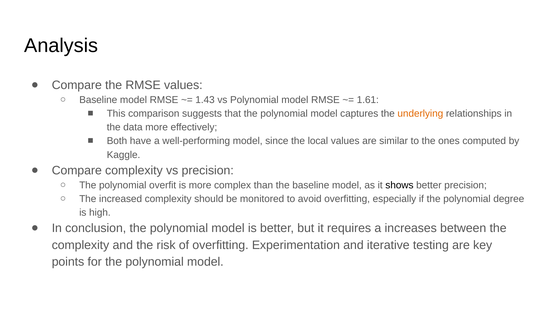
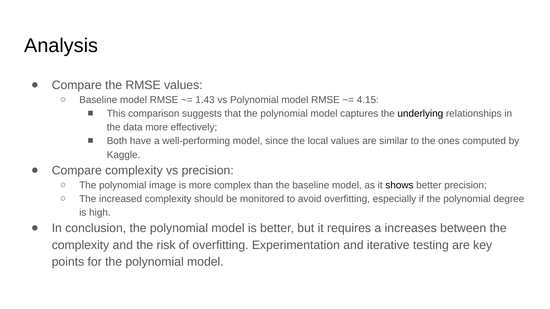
1.61: 1.61 -> 4.15
underlying colour: orange -> black
overfit: overfit -> image
